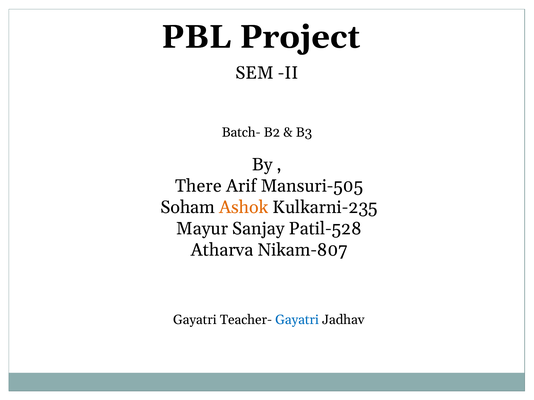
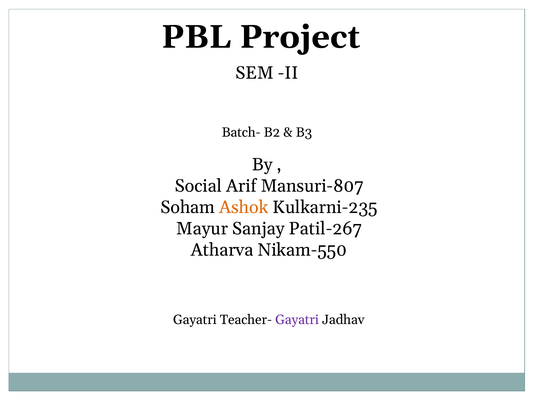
There: There -> Social
Mansuri-505: Mansuri-505 -> Mansuri-807
Patil-528: Patil-528 -> Patil-267
Nikam-807: Nikam-807 -> Nikam-550
Gayatri at (297, 320) colour: blue -> purple
